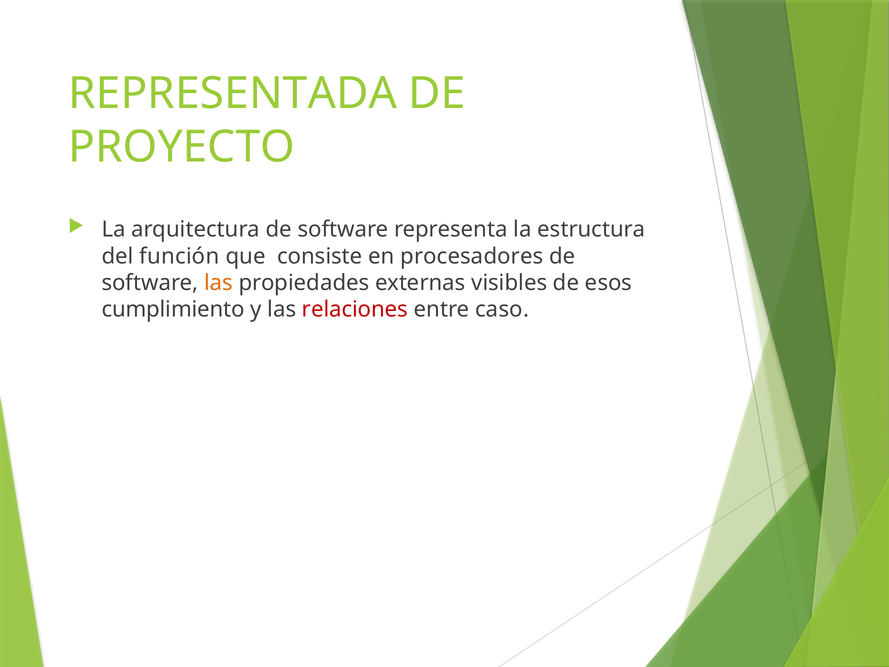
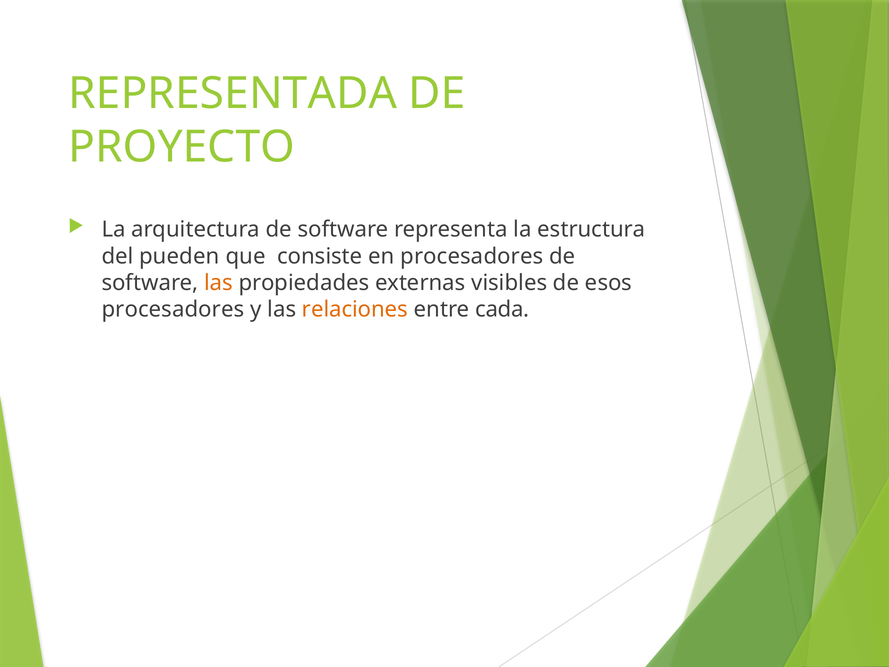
función: función -> pueden
cumplimiento at (173, 309): cumplimiento -> procesadores
relaciones colour: red -> orange
caso: caso -> cada
